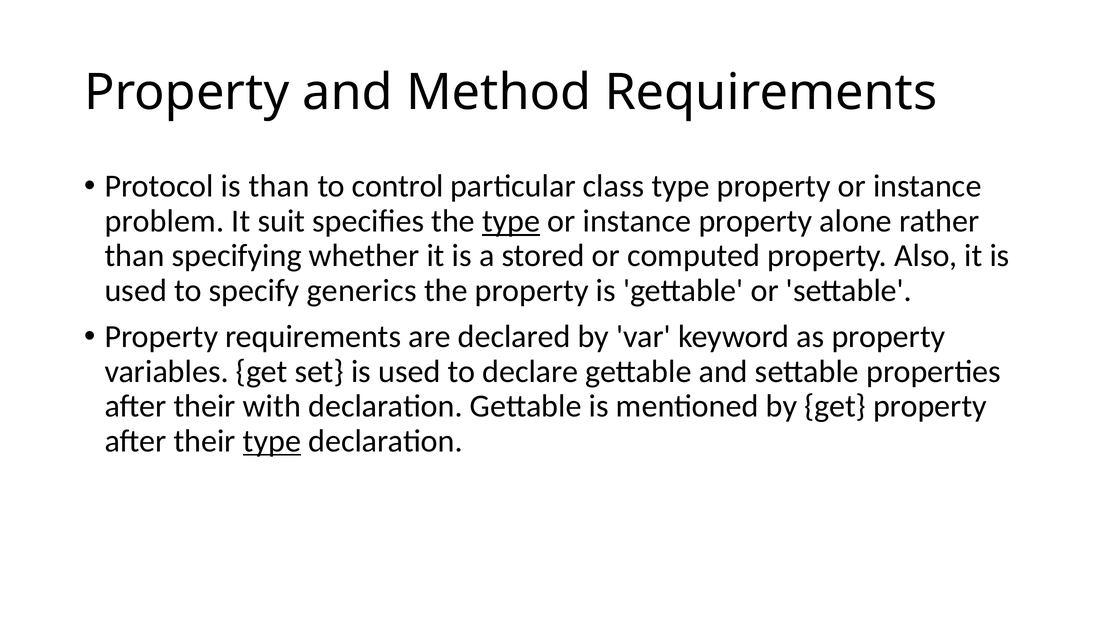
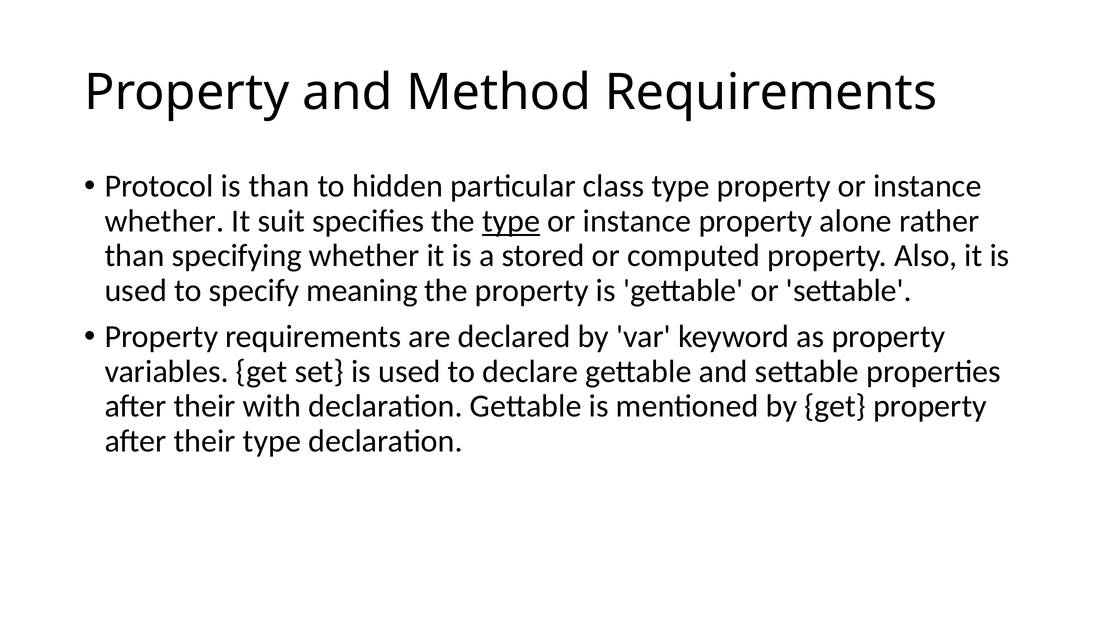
control: control -> hidden
problem at (164, 221): problem -> whether
generics: generics -> meaning
type at (272, 441) underline: present -> none
